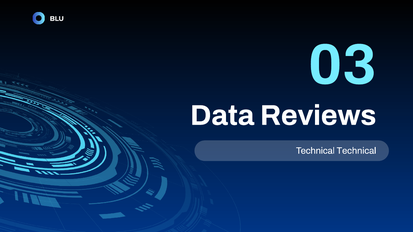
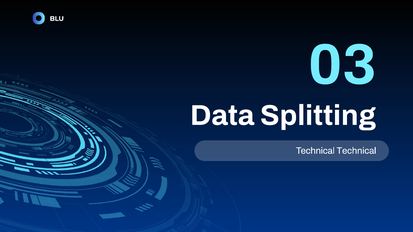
Reviews: Reviews -> Splitting
